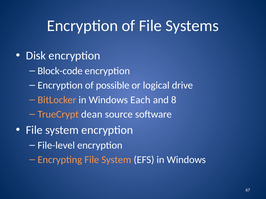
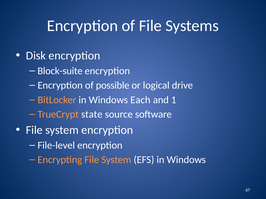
Block-code: Block-code -> Block-suite
8: 8 -> 1
dean: dean -> state
